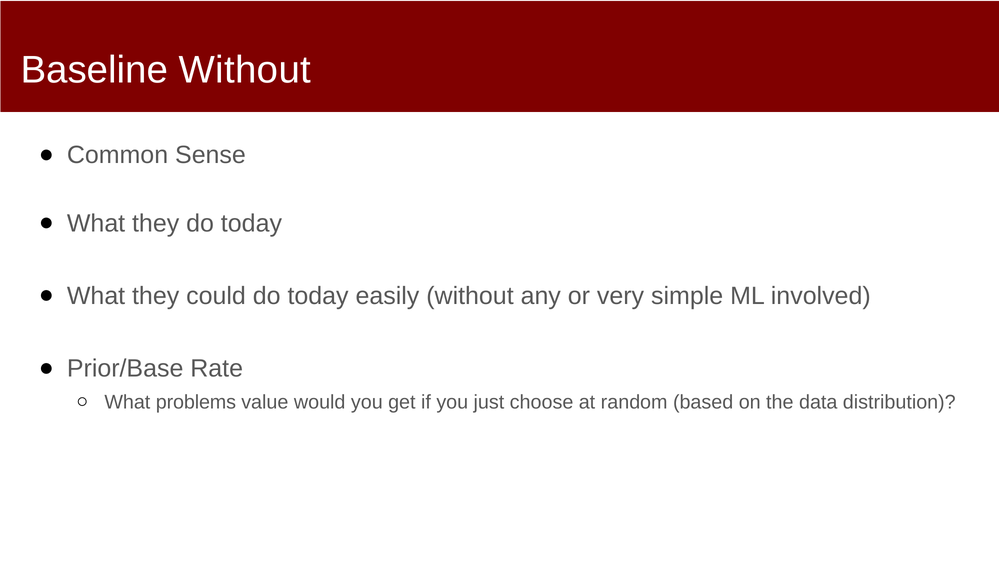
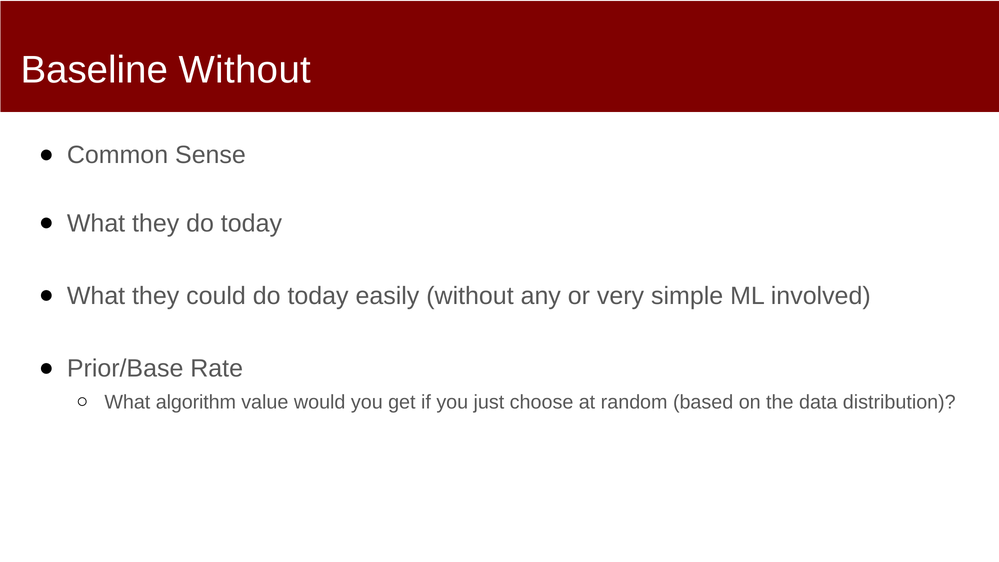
problems: problems -> algorithm
